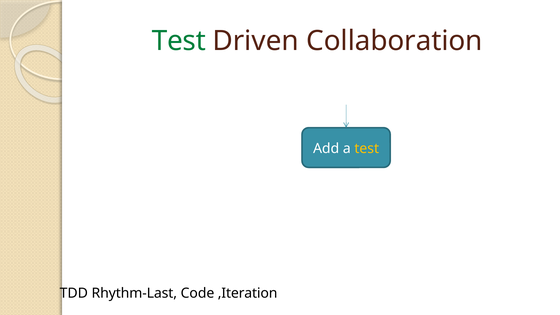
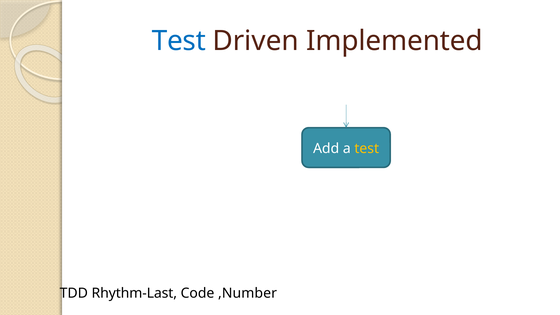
Test at (179, 41) colour: green -> blue
Collaboration: Collaboration -> Implemented
,Iteration: ,Iteration -> ,Number
